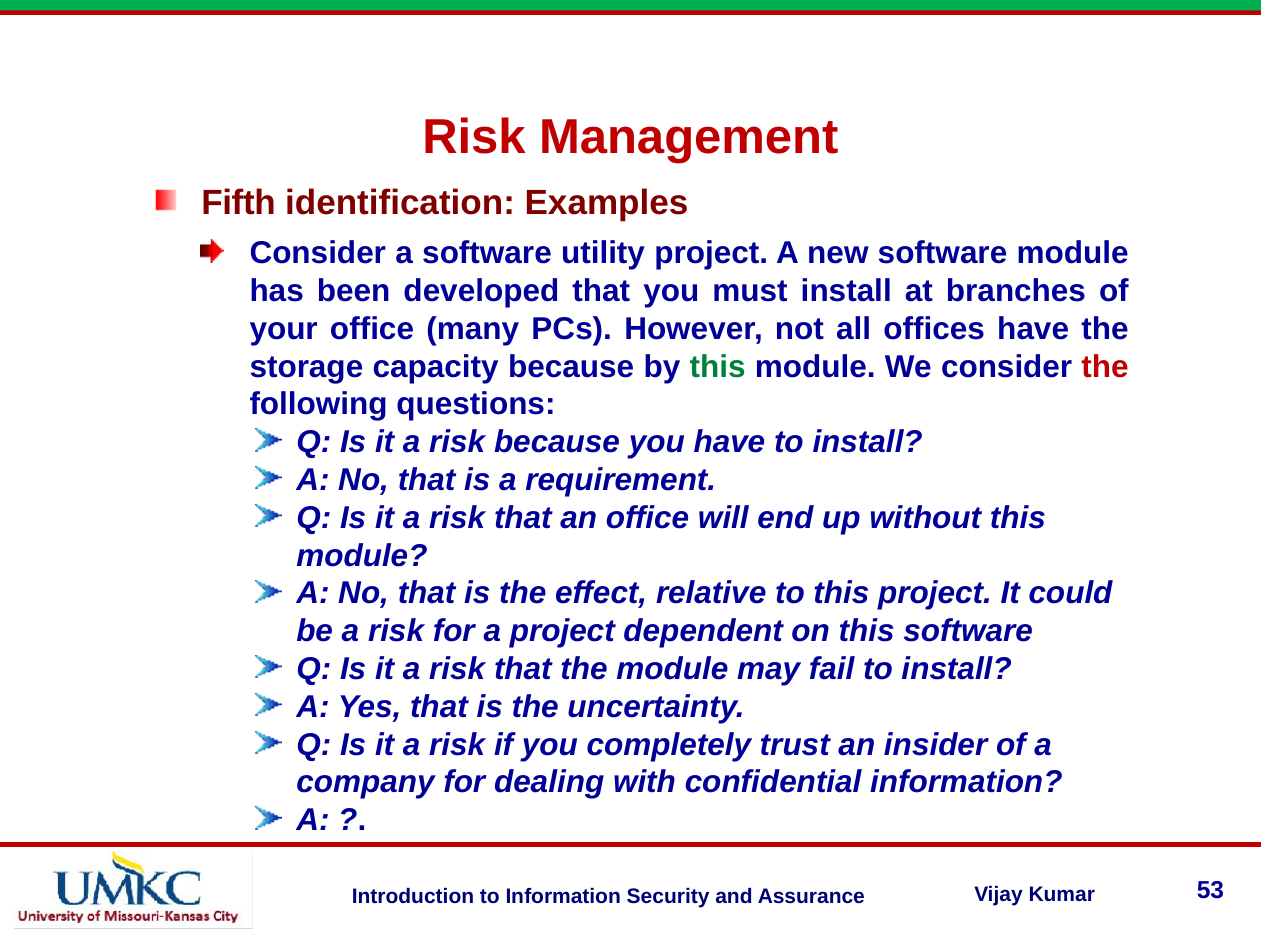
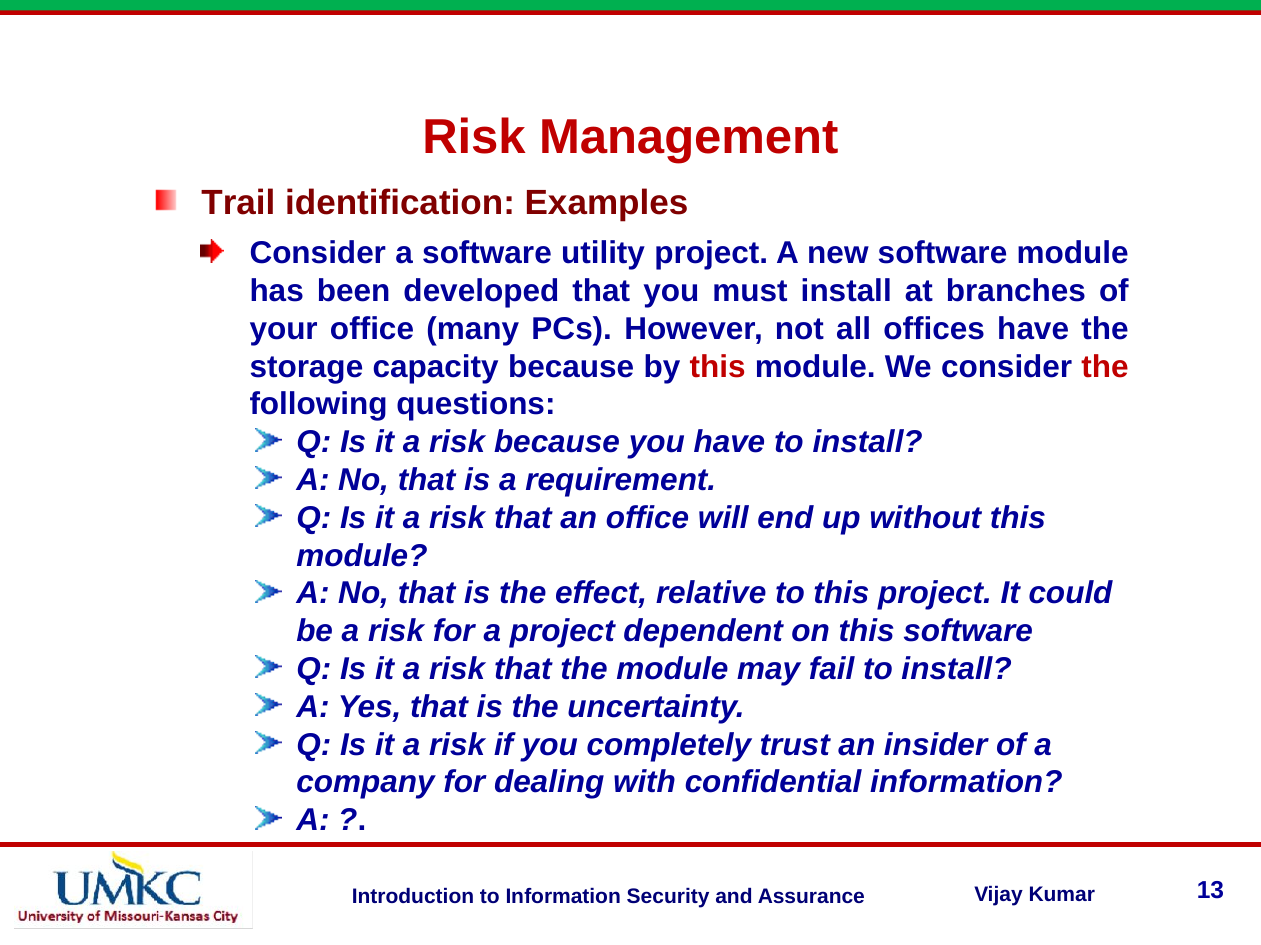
Fifth: Fifth -> Trail
this at (718, 367) colour: green -> red
53: 53 -> 13
